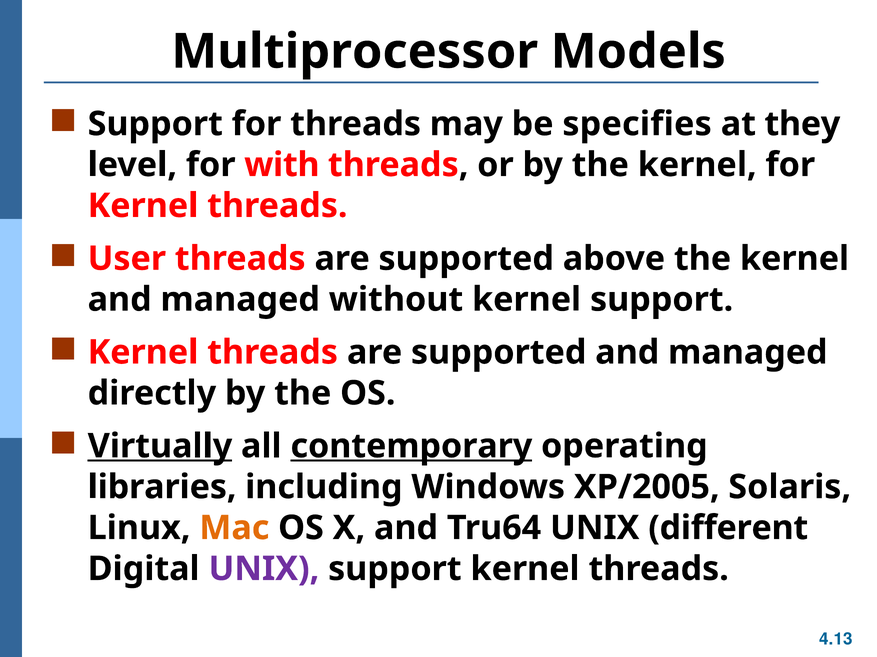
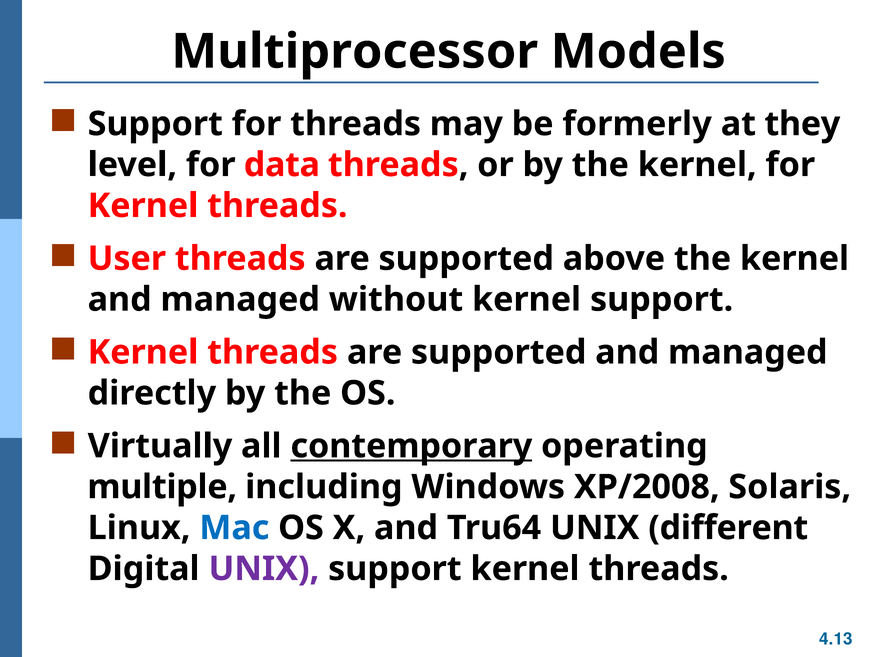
specifies: specifies -> formerly
with: with -> data
Virtually underline: present -> none
libraries: libraries -> multiple
XP/2005: XP/2005 -> XP/2008
Mac colour: orange -> blue
